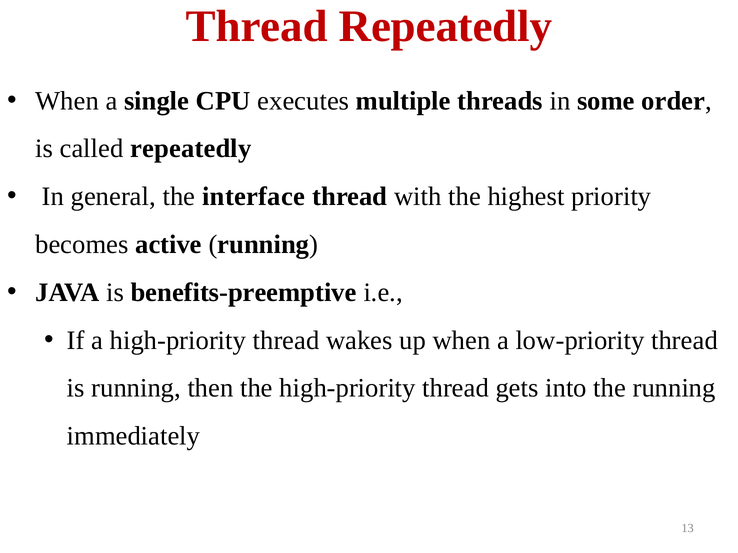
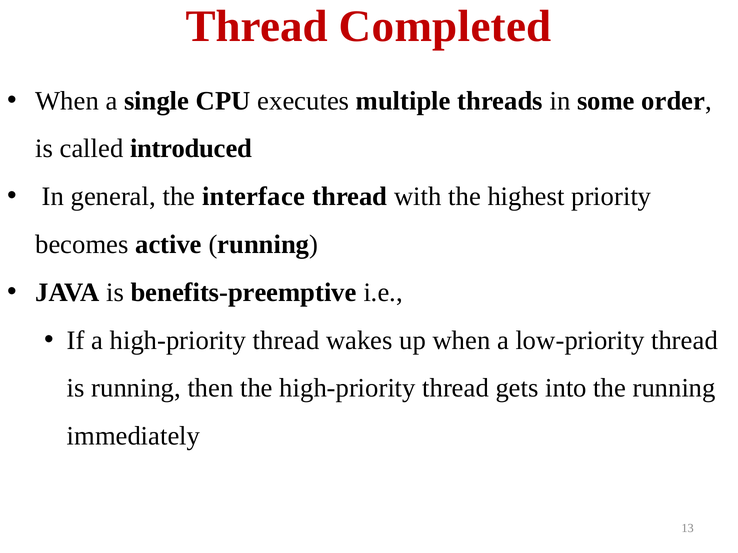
Thread Repeatedly: Repeatedly -> Completed
called repeatedly: repeatedly -> introduced
